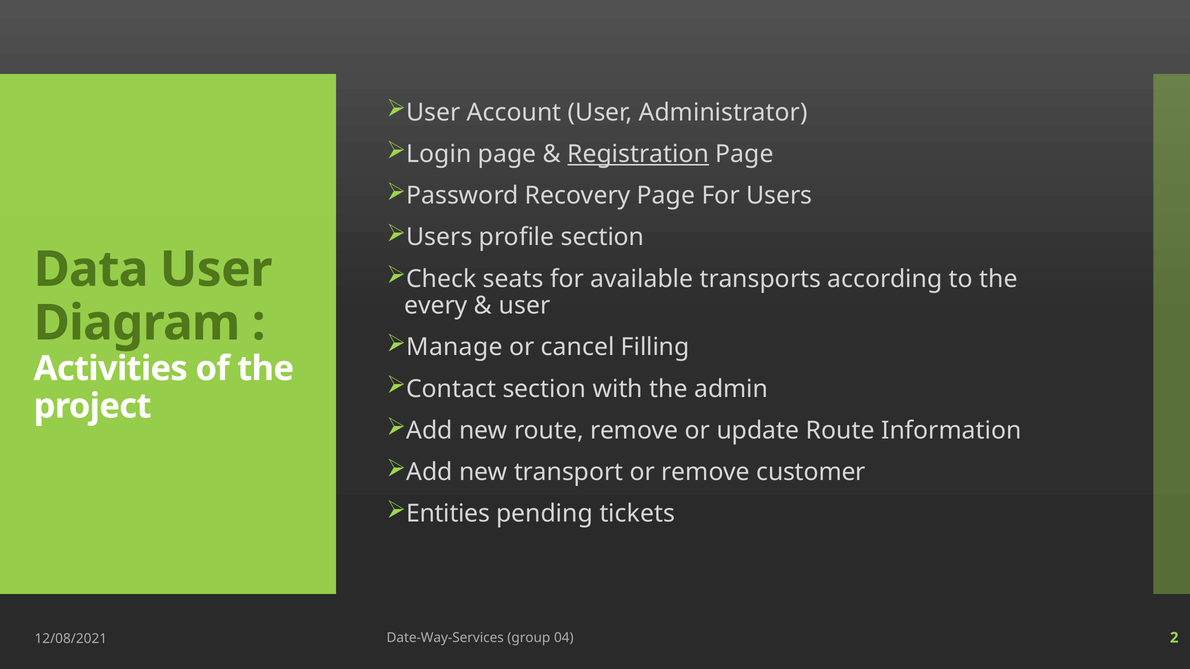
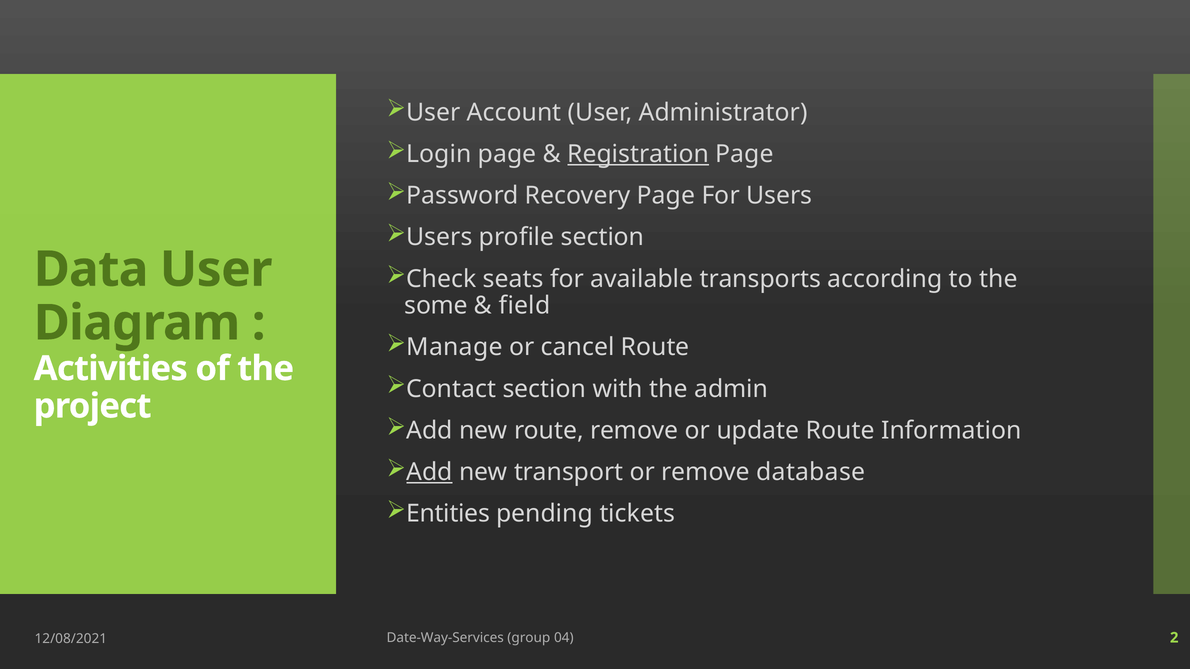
every: every -> some
user at (525, 306): user -> field
cancel Filling: Filling -> Route
Add at (430, 472) underline: none -> present
customer: customer -> database
